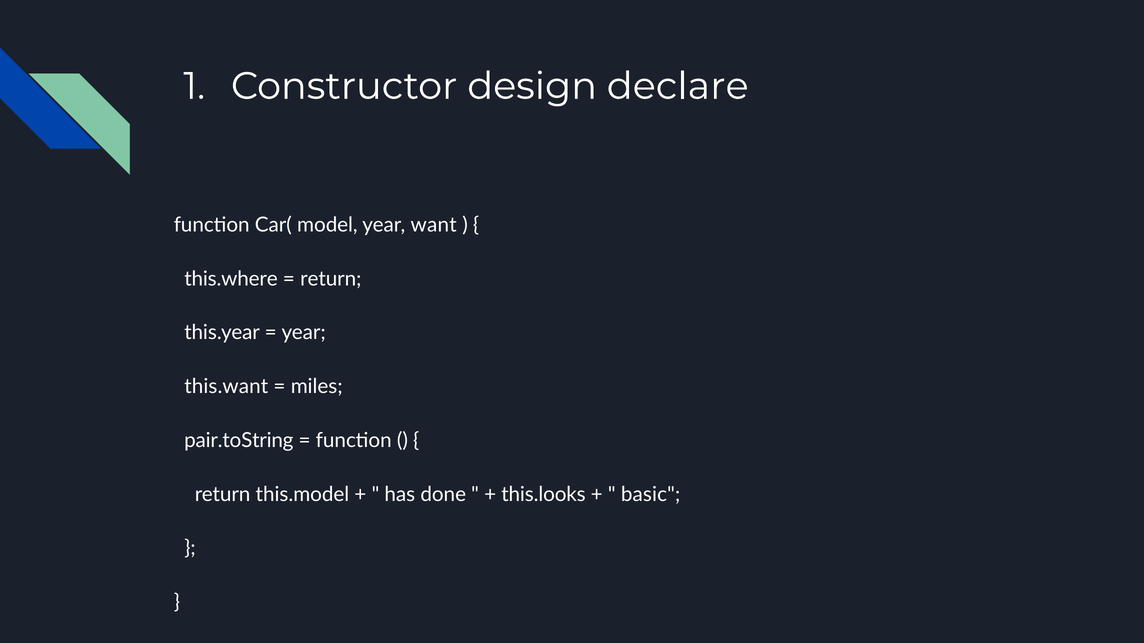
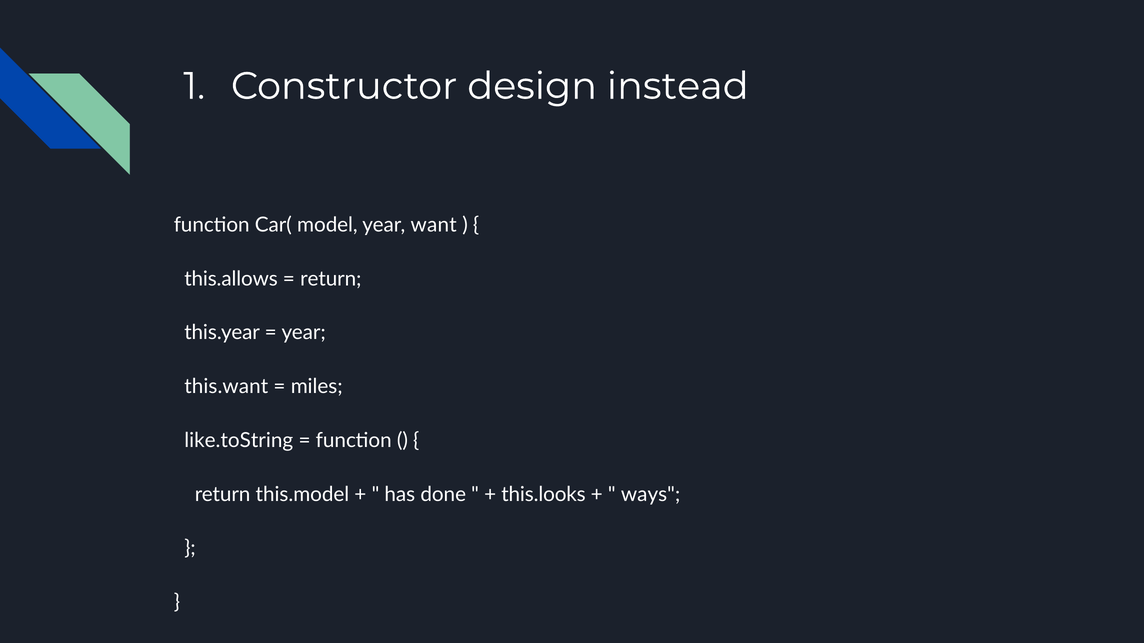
declare: declare -> instead
this.where: this.where -> this.allows
pair.toString: pair.toString -> like.toString
basic: basic -> ways
